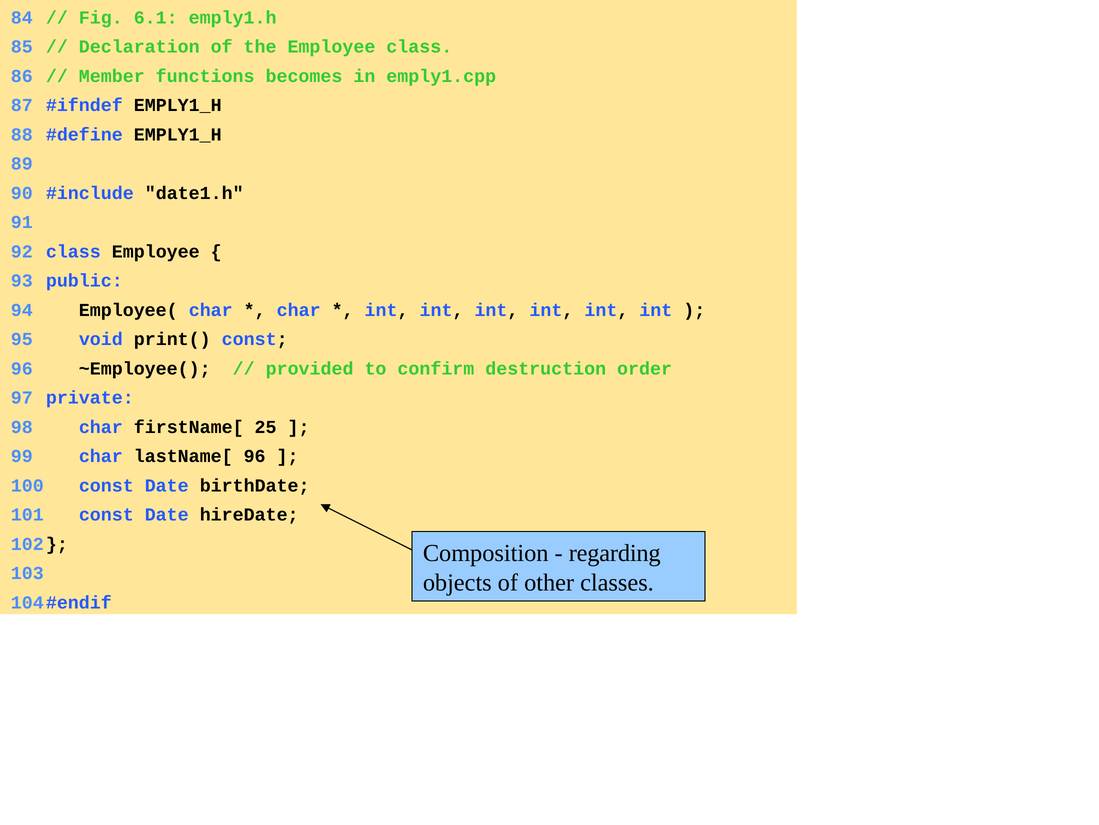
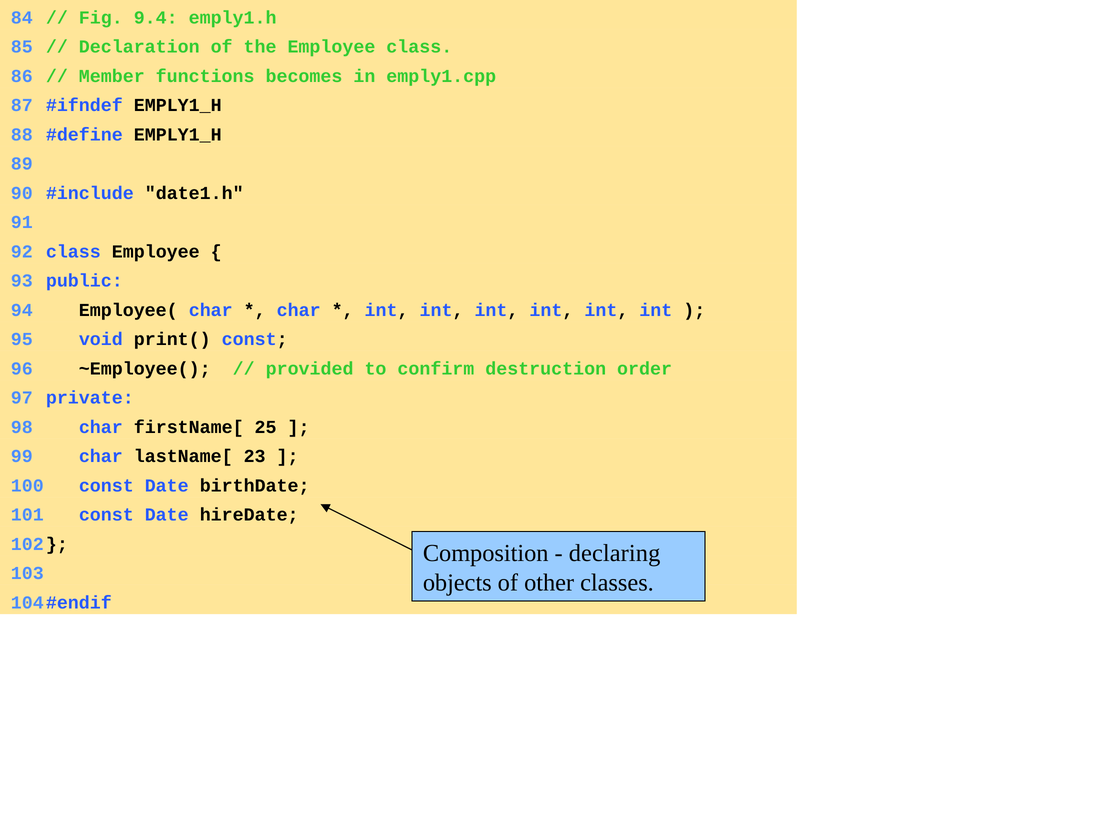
6.1: 6.1 -> 9.4
lastName[ 96: 96 -> 23
regarding: regarding -> declaring
